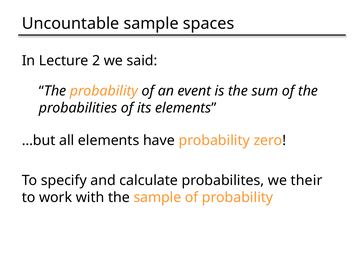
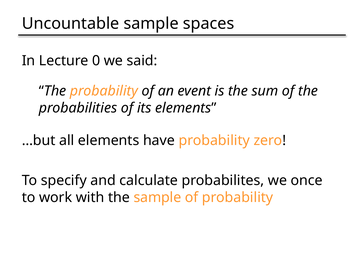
2: 2 -> 0
their: their -> once
